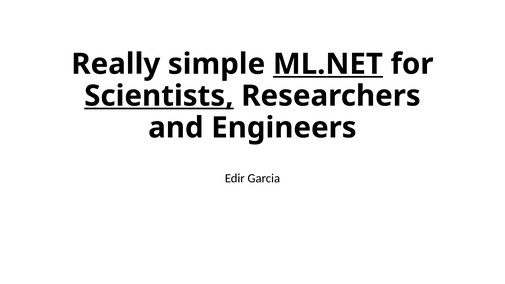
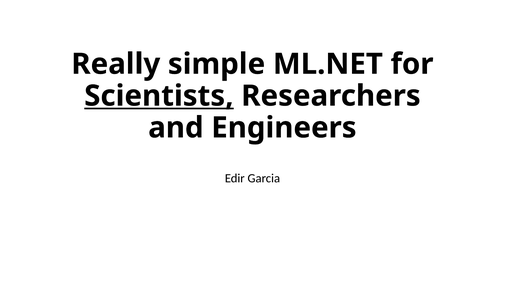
ML.NET underline: present -> none
